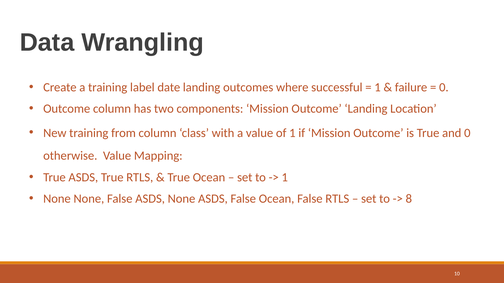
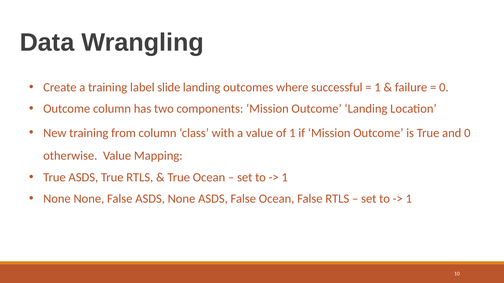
date: date -> slide
8 at (409, 199): 8 -> 1
